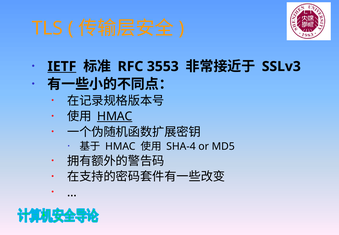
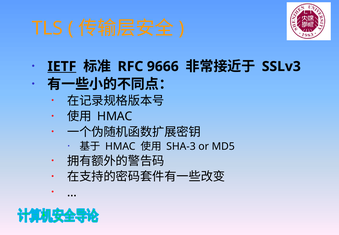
3553: 3553 -> 9666
HMAC at (115, 116) underline: present -> none
SHA-4: SHA-4 -> SHA-3
